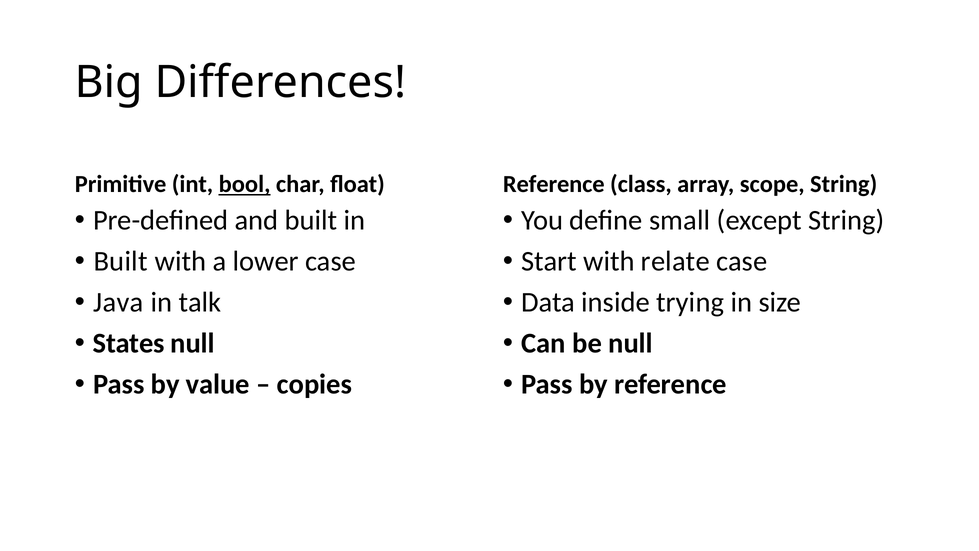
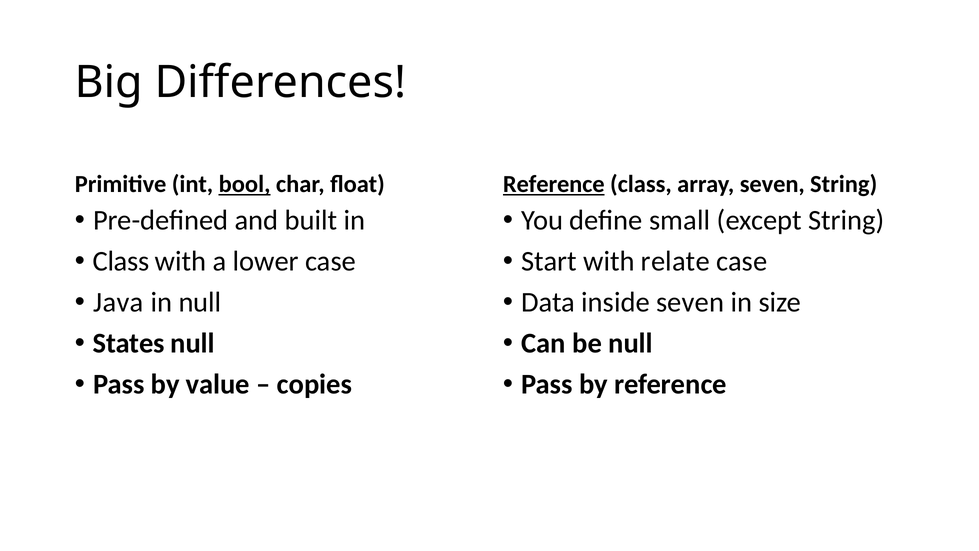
Reference at (554, 184) underline: none -> present
array scope: scope -> seven
Built at (121, 261): Built -> Class
in talk: talk -> null
inside trying: trying -> seven
